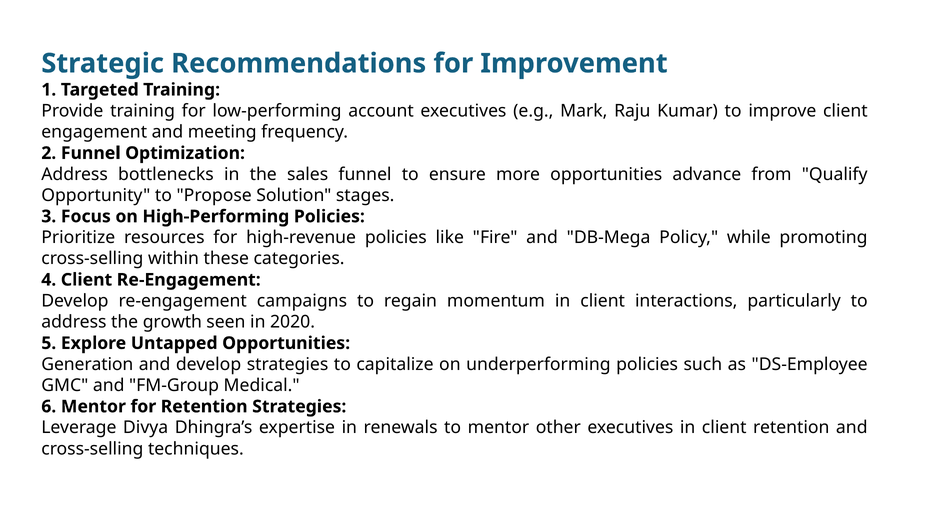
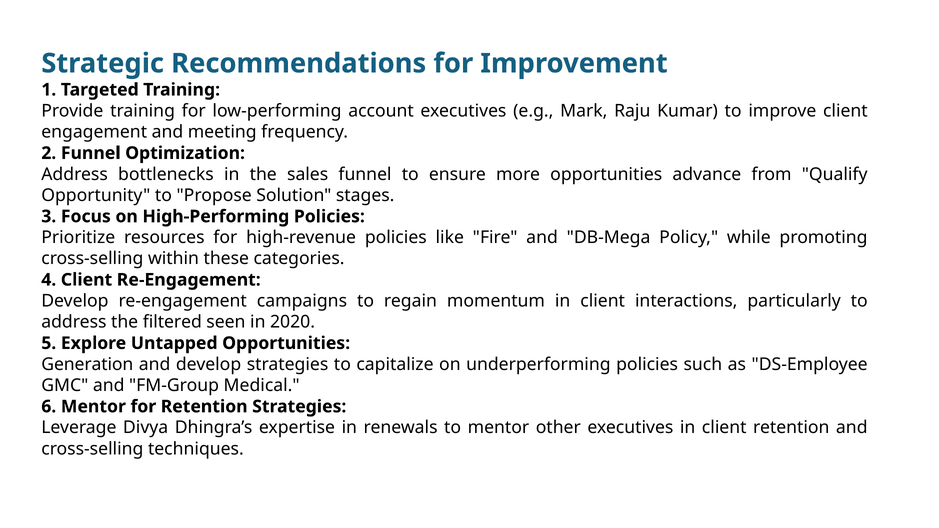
growth: growth -> filtered
